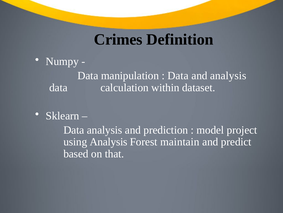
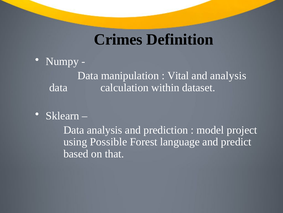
Data at (178, 75): Data -> Vital
using Analysis: Analysis -> Possible
maintain: maintain -> language
